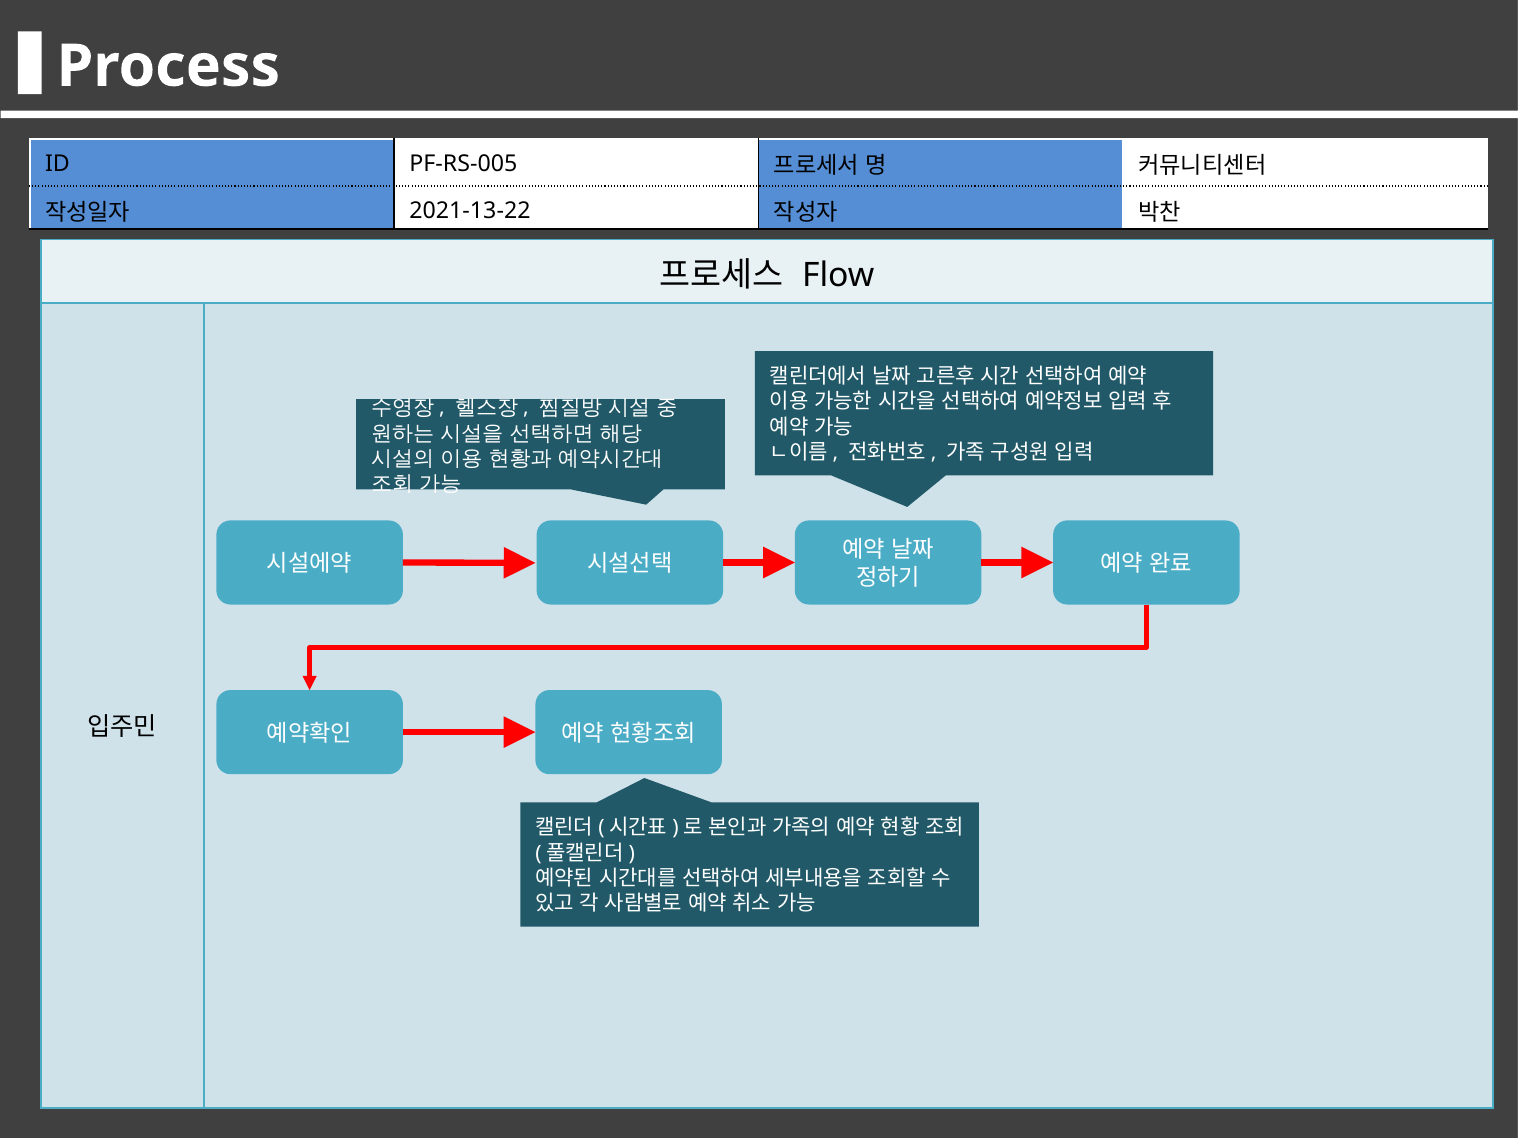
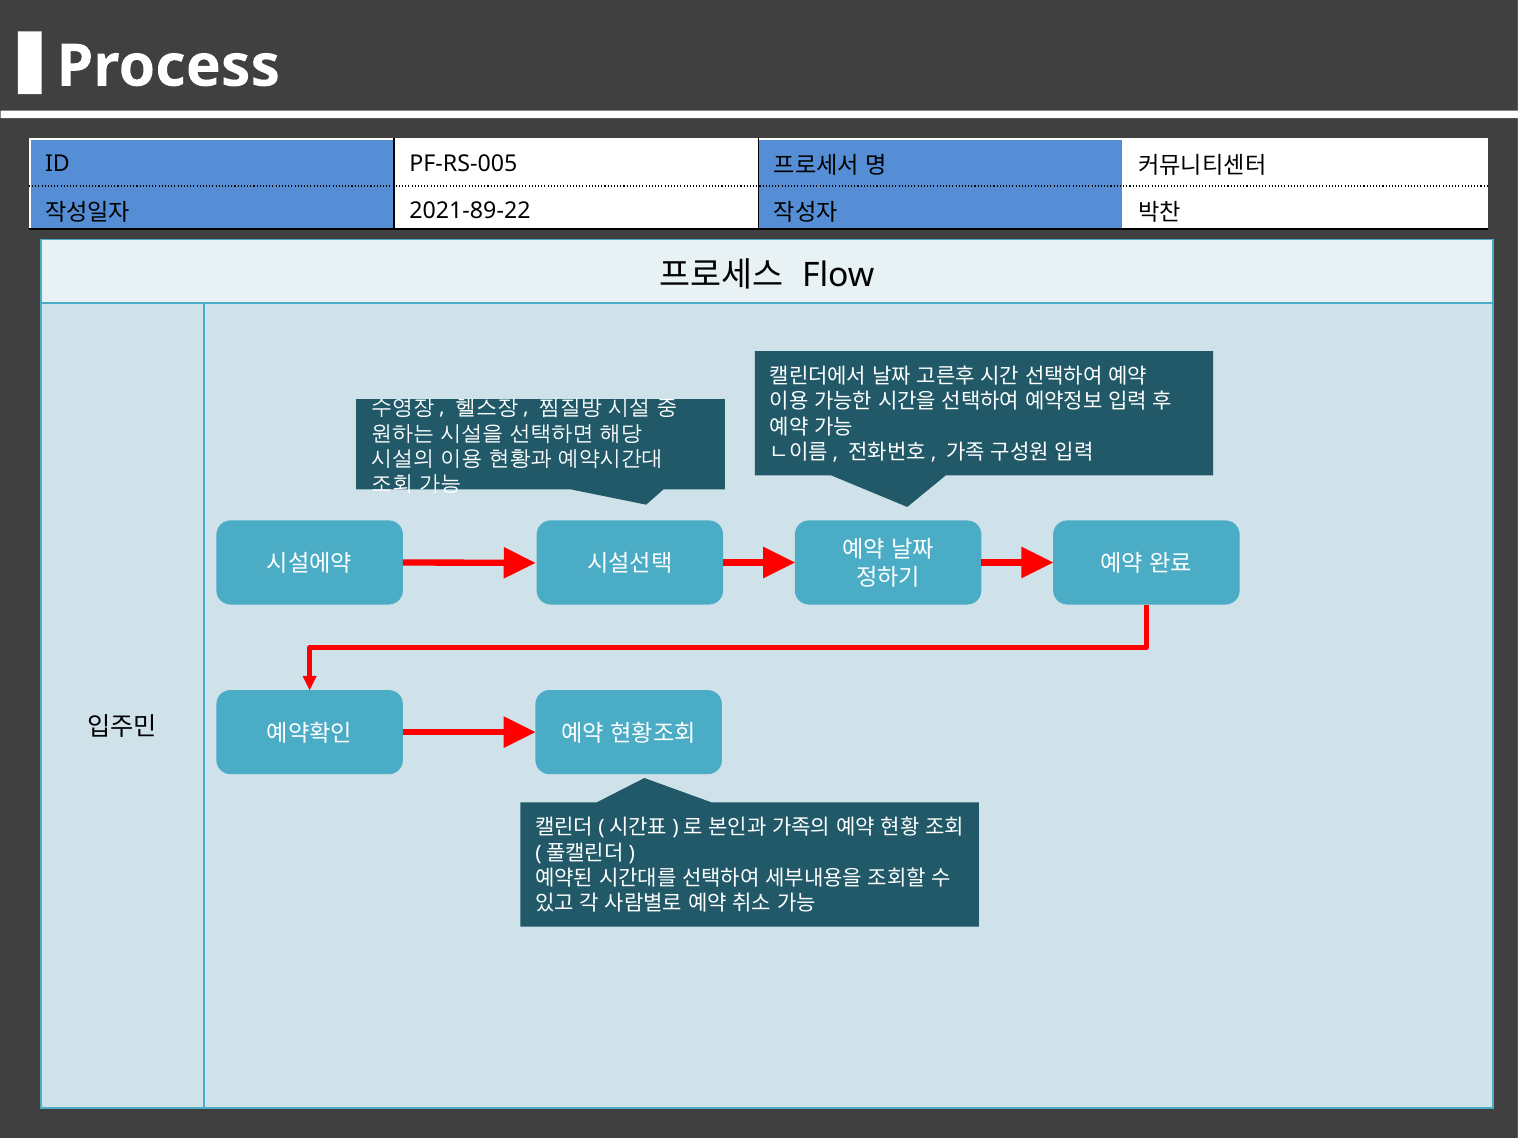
2021-13-22: 2021-13-22 -> 2021-89-22
